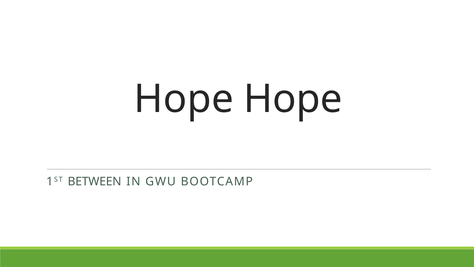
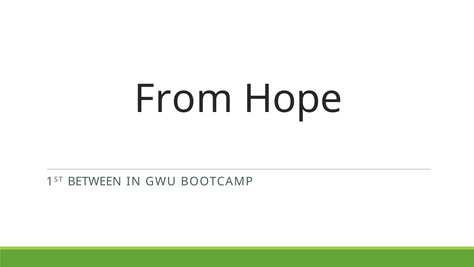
Hope at (184, 99): Hope -> From
